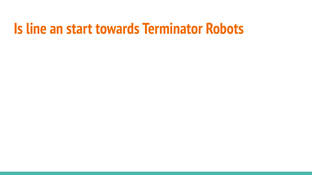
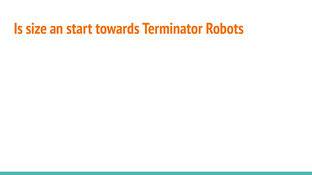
line: line -> size
